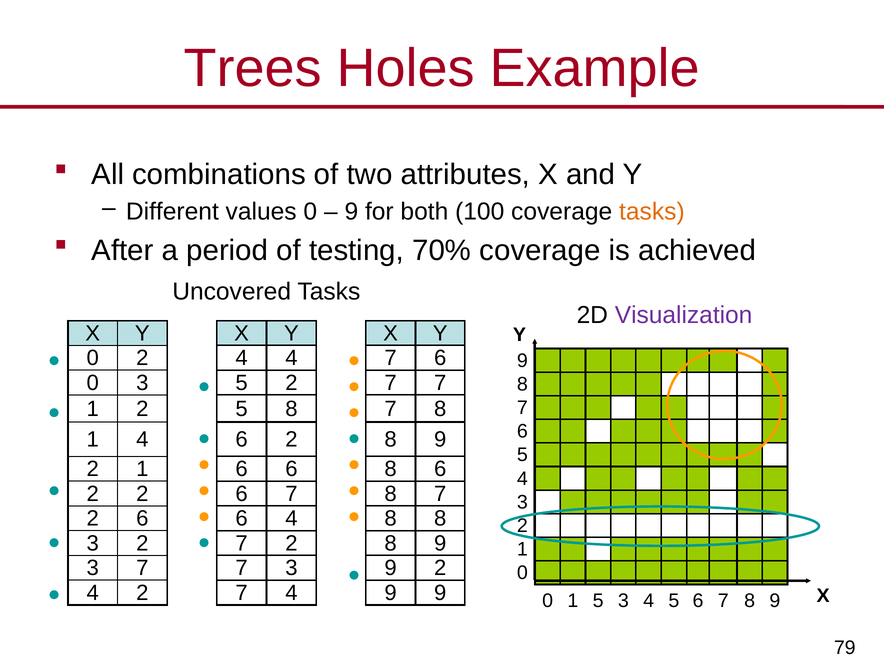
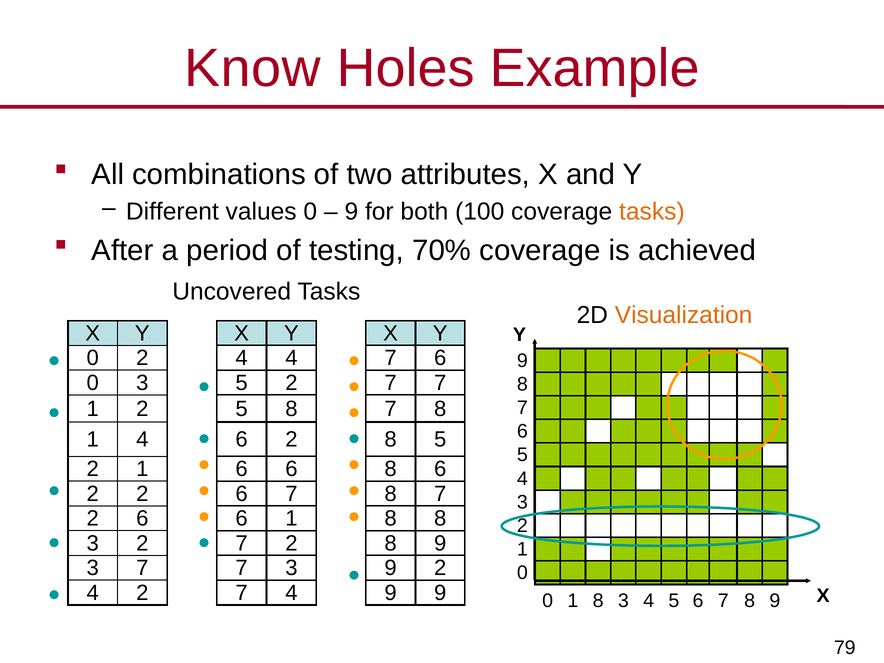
Trees: Trees -> Know
Visualization colour: purple -> orange
6 2 8 9: 9 -> 5
6 4: 4 -> 1
0 1 5: 5 -> 8
